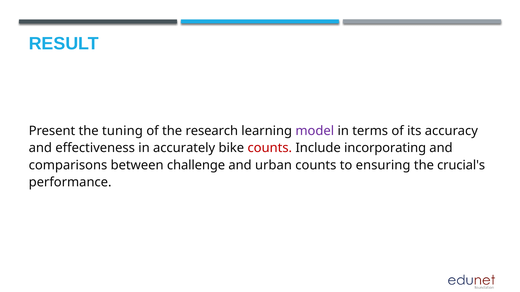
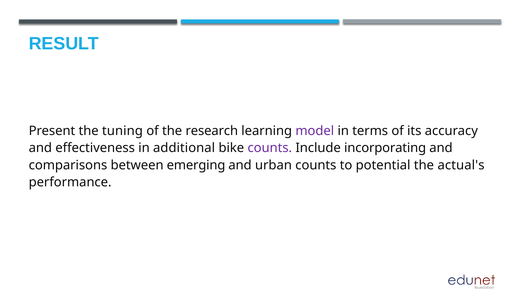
accurately: accurately -> additional
counts at (270, 148) colour: red -> purple
challenge: challenge -> emerging
ensuring: ensuring -> potential
crucial's: crucial's -> actual's
